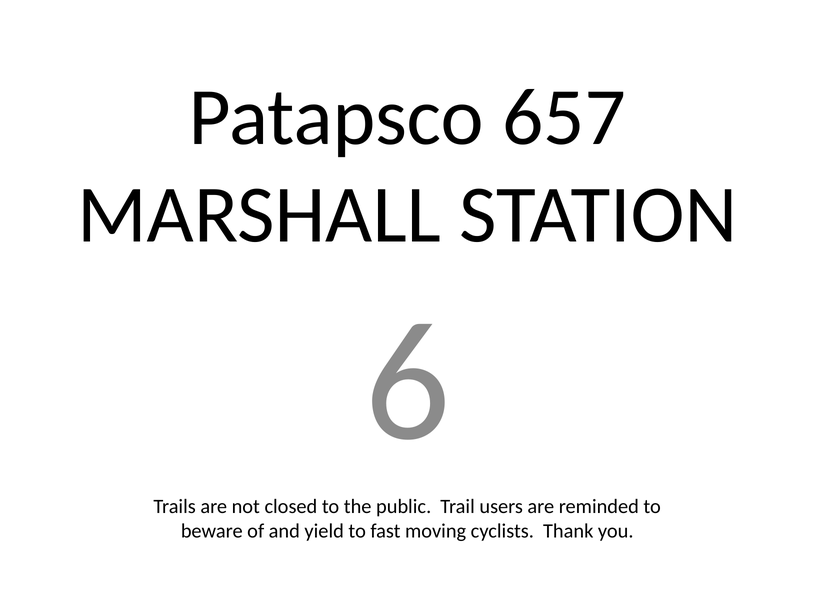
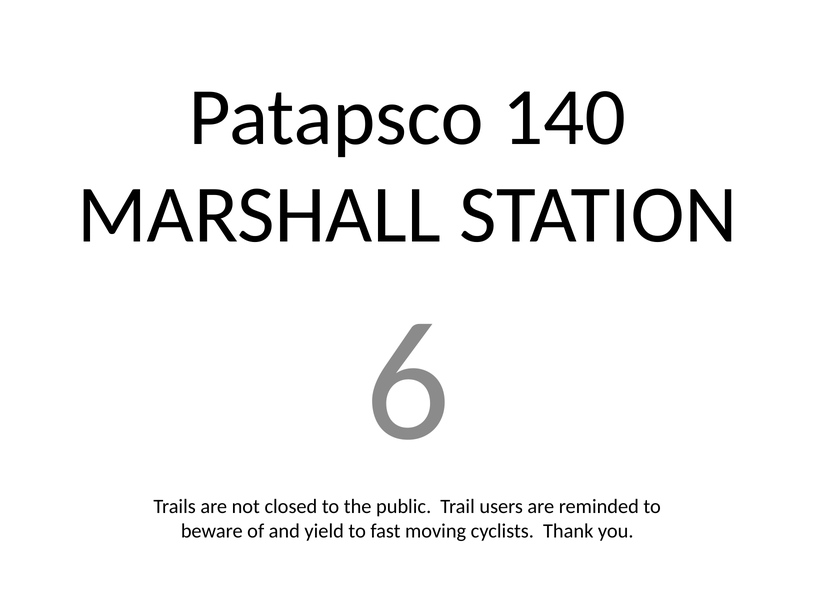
657: 657 -> 140
